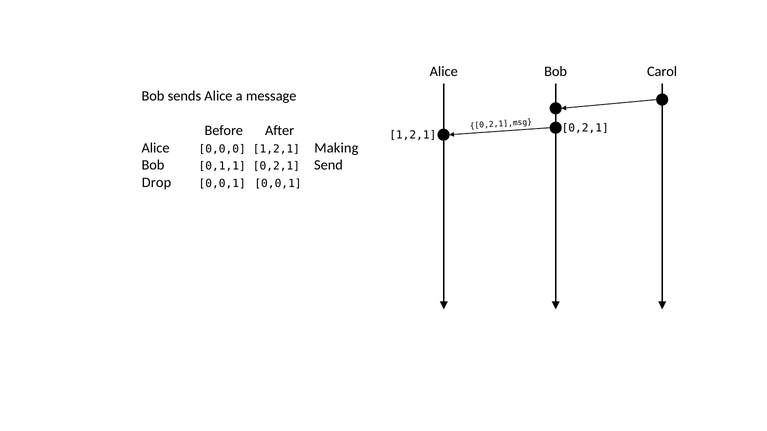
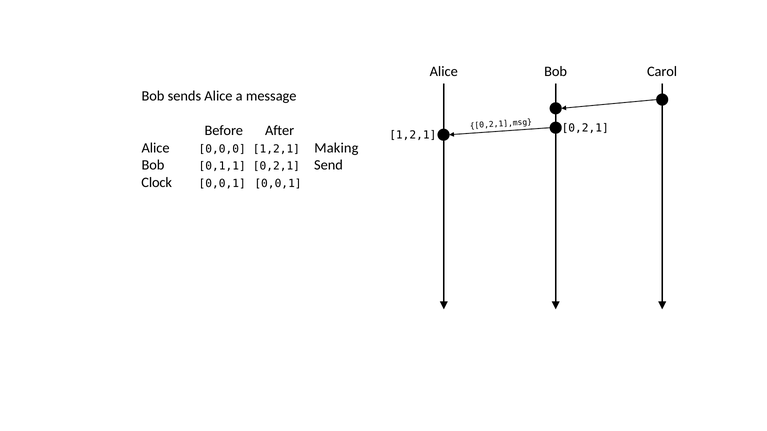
Drop: Drop -> Clock
